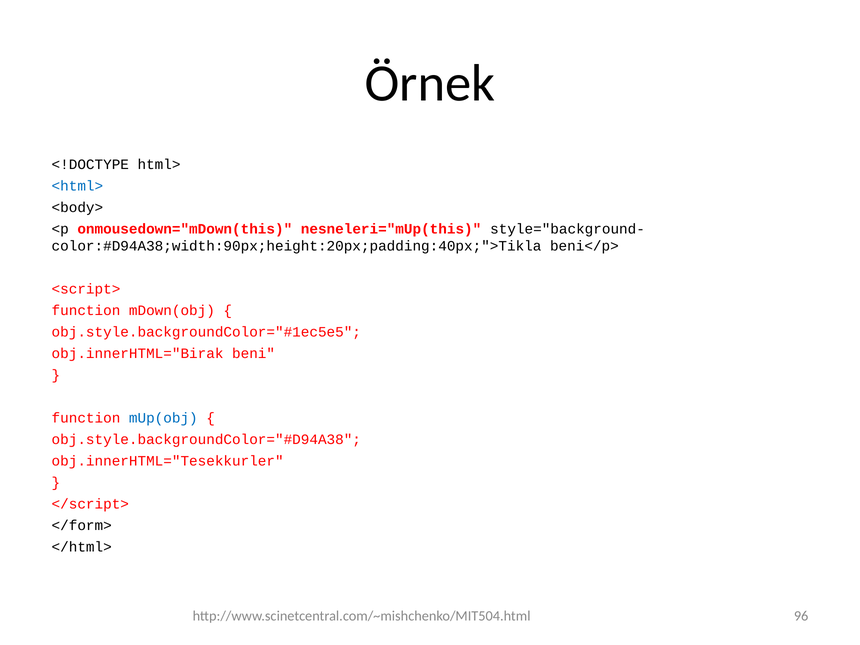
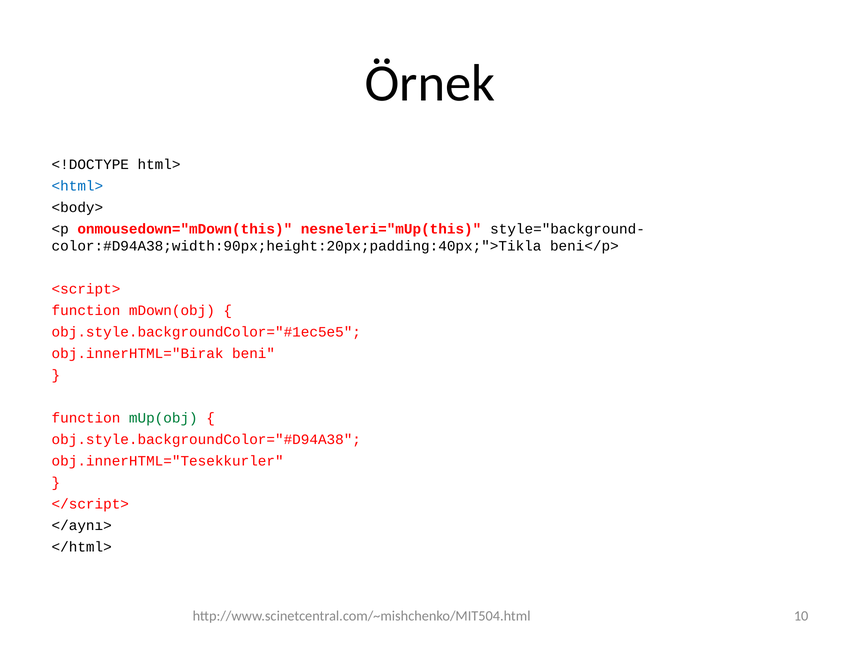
mUp(obj colour: blue -> green
</form>: </form> -> </aynı>
96: 96 -> 10
